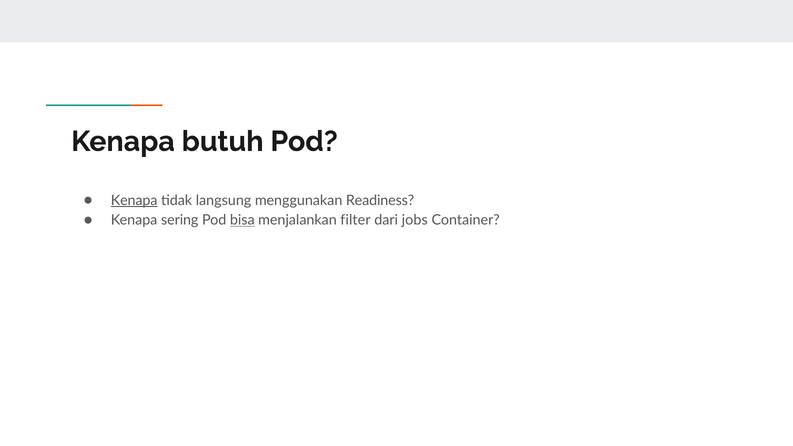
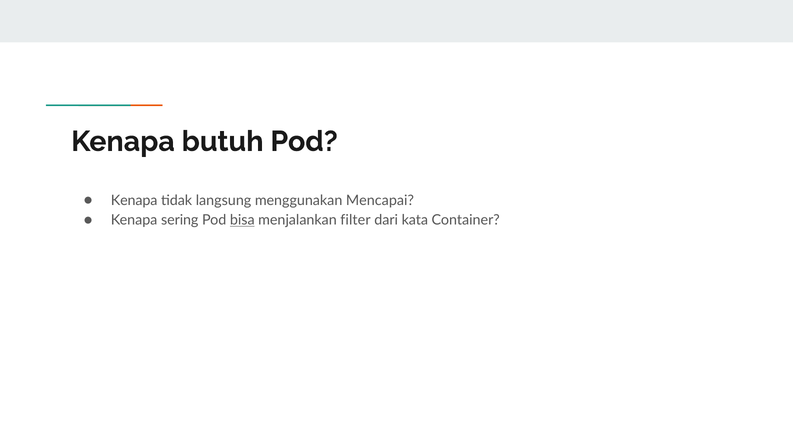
Kenapa at (134, 200) underline: present -> none
Readiness: Readiness -> Mencapai
jobs: jobs -> kata
